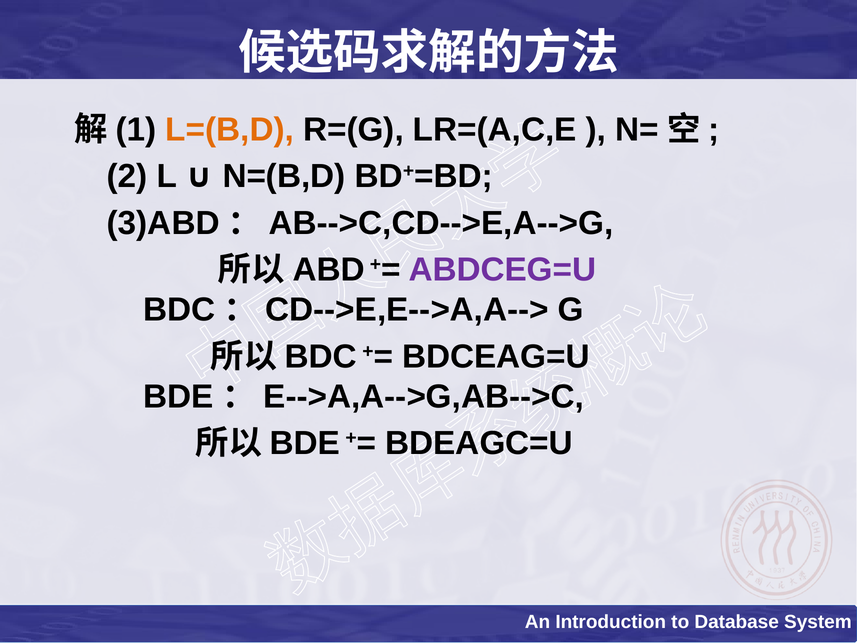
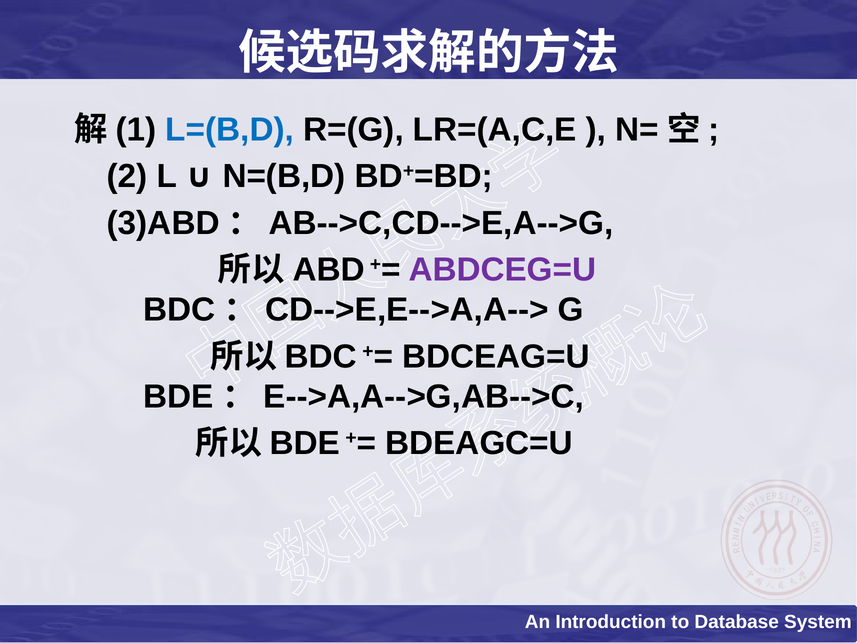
L=(B,D colour: orange -> blue
